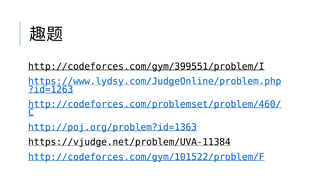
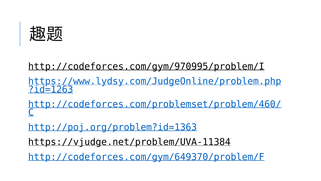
http://codeforces.com/gym/399551/problem/I: http://codeforces.com/gym/399551/problem/I -> http://codeforces.com/gym/970995/problem/I
http://codeforces.com/gym/101522/problem/F: http://codeforces.com/gym/101522/problem/F -> http://codeforces.com/gym/649370/problem/F
